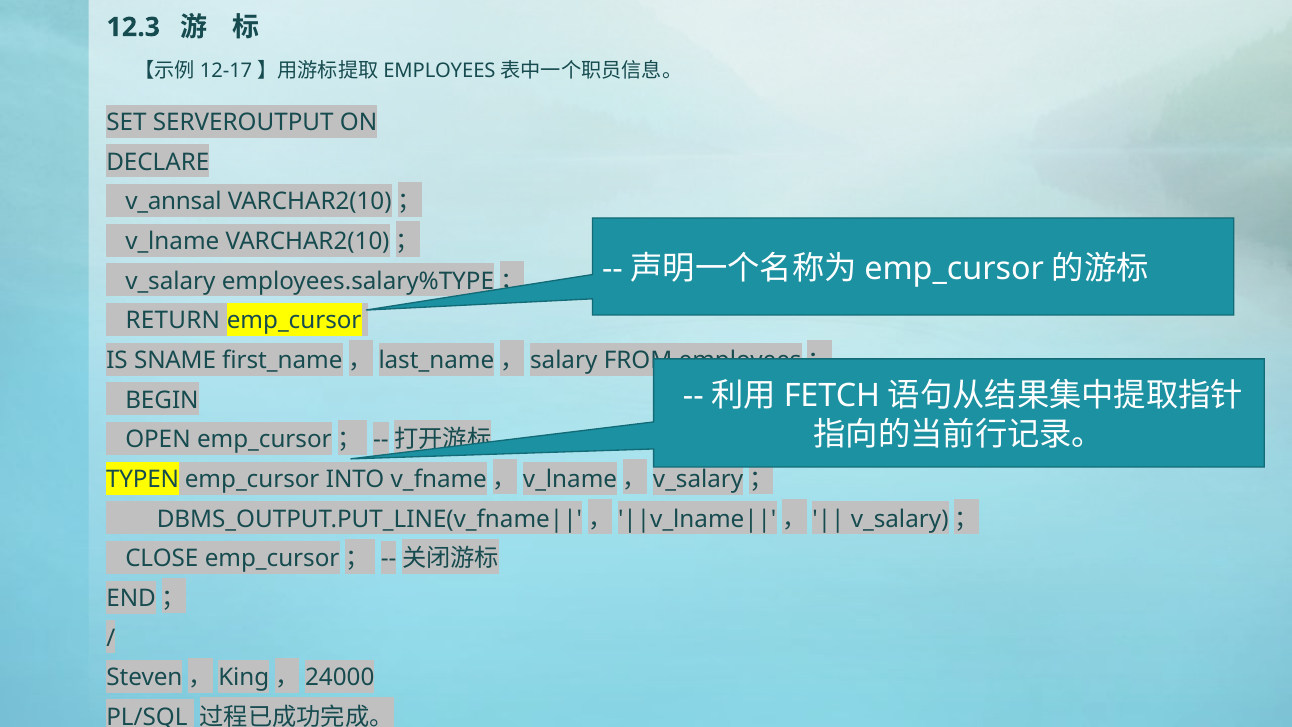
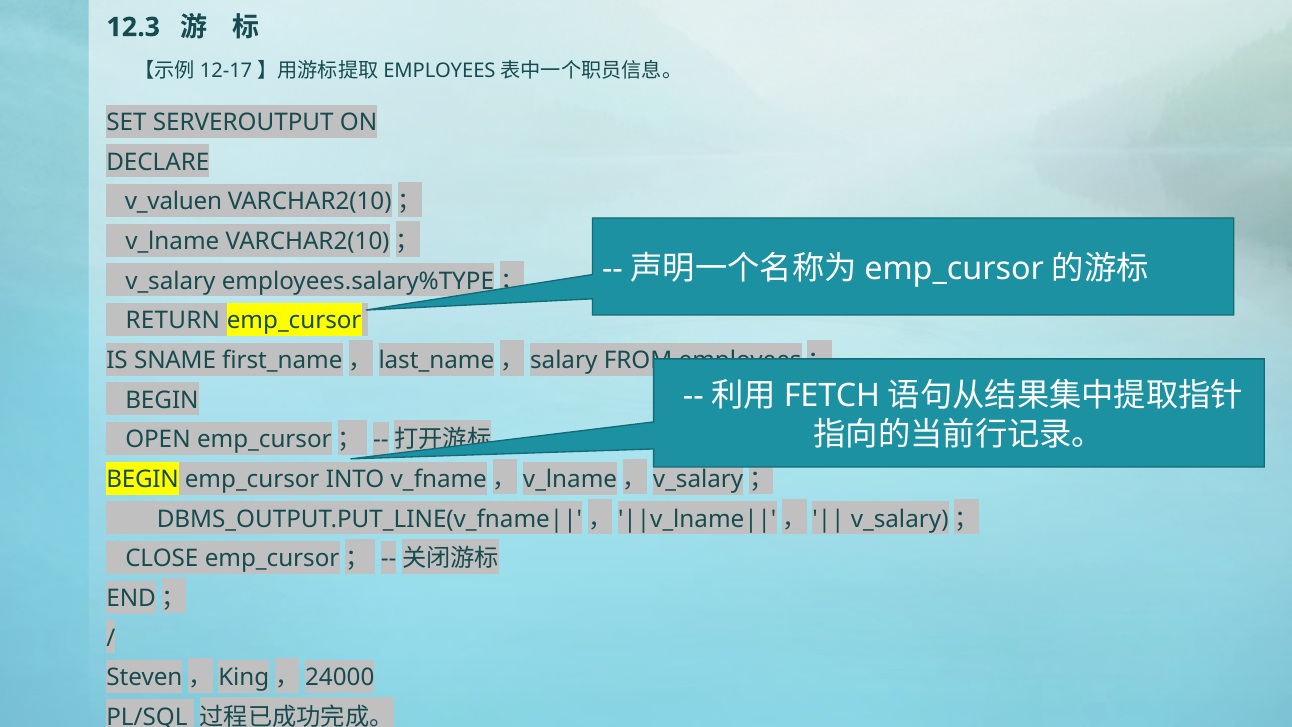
v_annsal: v_annsal -> v_valuen
TYPEN at (143, 479): TYPEN -> BEGIN
